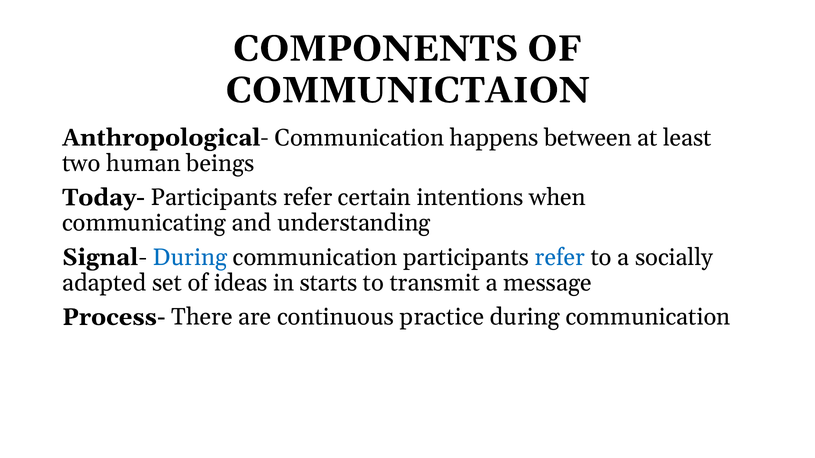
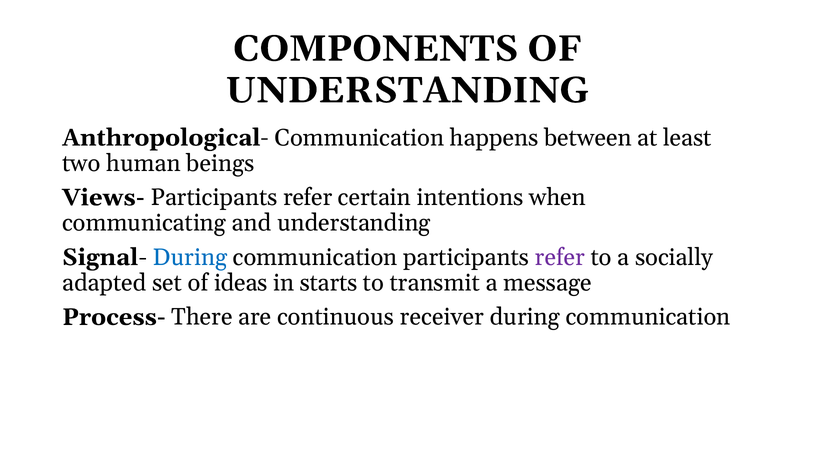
COMMUNICTAION at (408, 90): COMMUNICTAION -> UNDERSTANDING
Today-: Today- -> Views-
refer at (560, 257) colour: blue -> purple
practice: practice -> receiver
